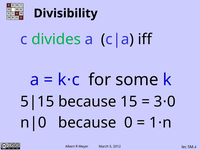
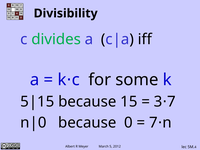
0 at (171, 102): 0 -> 7
1 at (153, 123): 1 -> 7
